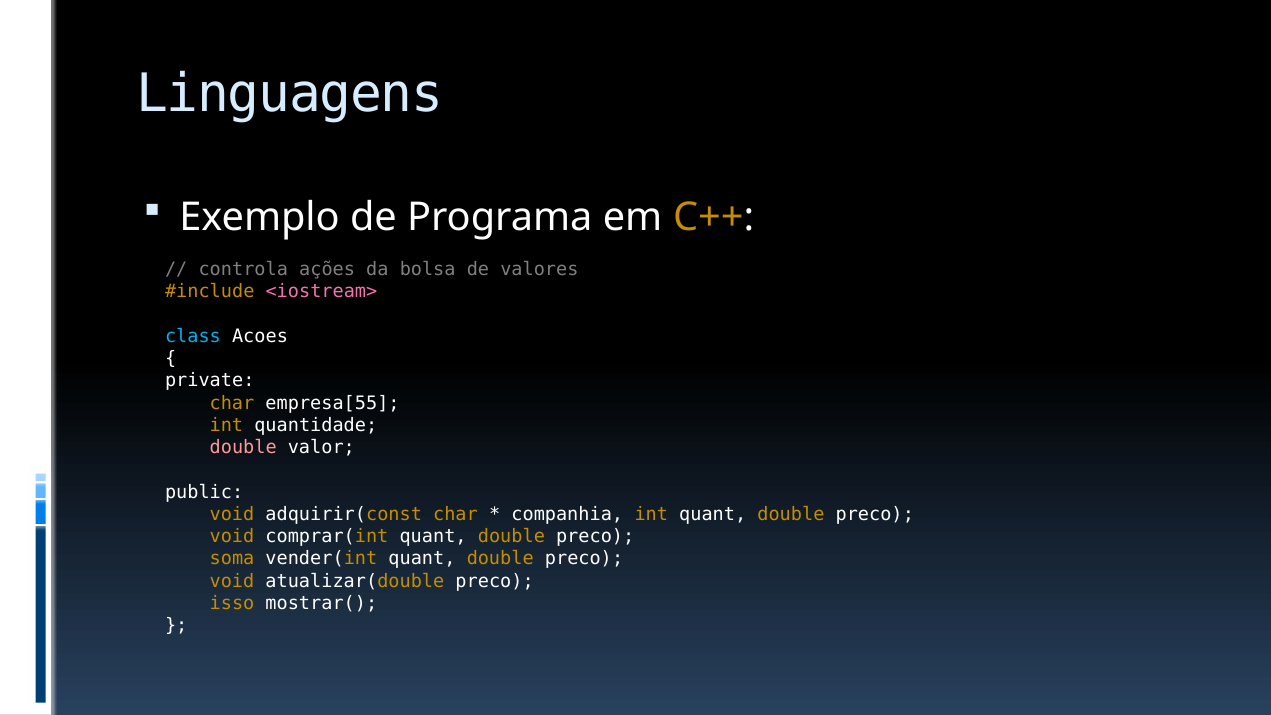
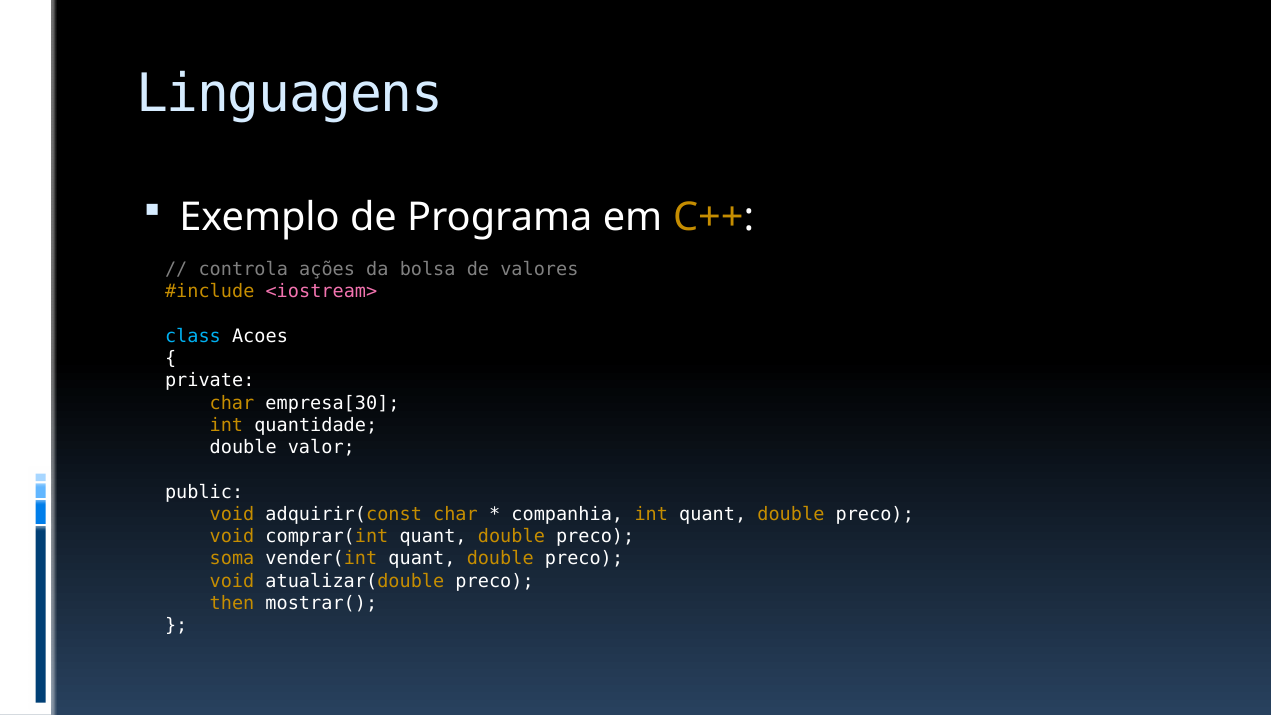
empresa[55: empresa[55 -> empresa[30
double at (243, 447) colour: pink -> white
isso: isso -> then
